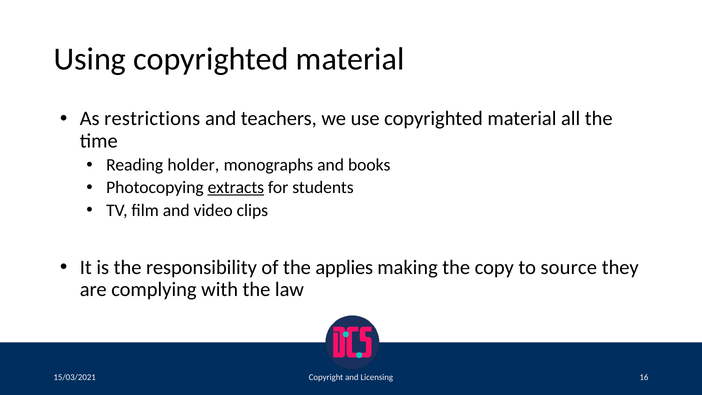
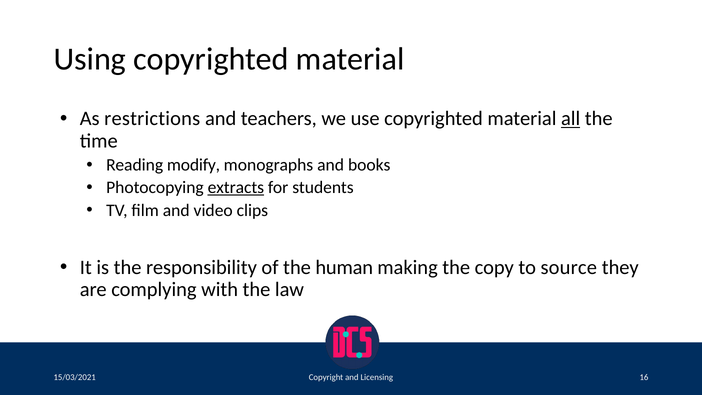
all underline: none -> present
holder: holder -> modify
applies: applies -> human
